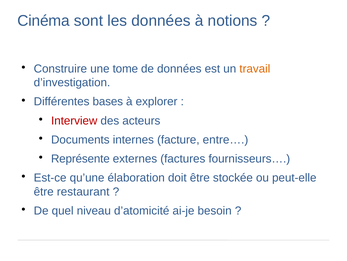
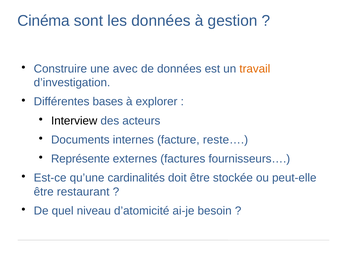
notions: notions -> gestion
tome: tome -> avec
Interview colour: red -> black
entre…: entre… -> reste…
élaboration: élaboration -> cardinalités
